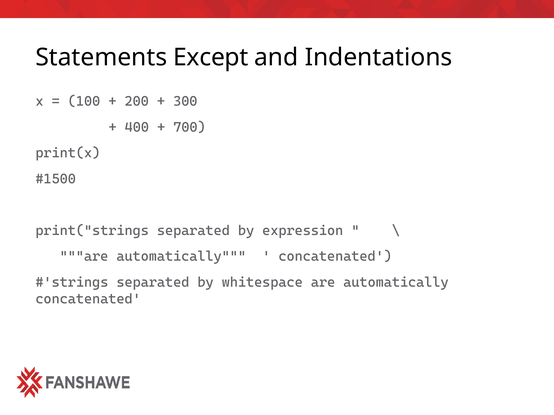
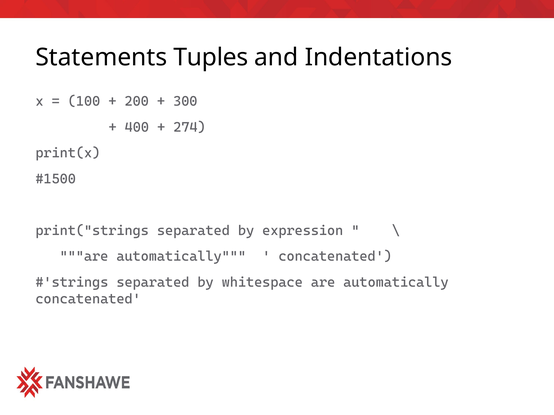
Except: Except -> Tuples
700: 700 -> 274
